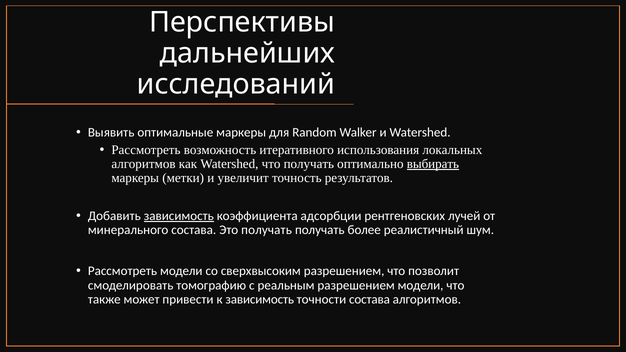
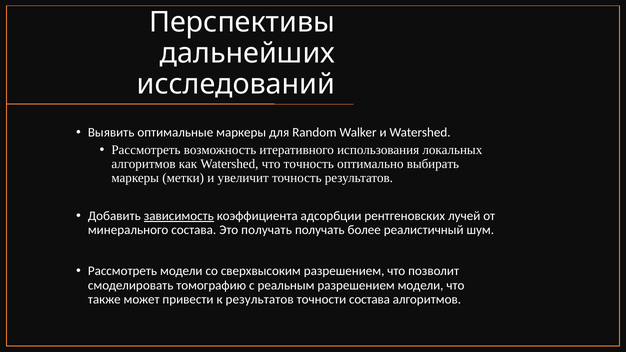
что получать: получать -> точность
выбирать underline: present -> none
к зависимость: зависимость -> результатов
